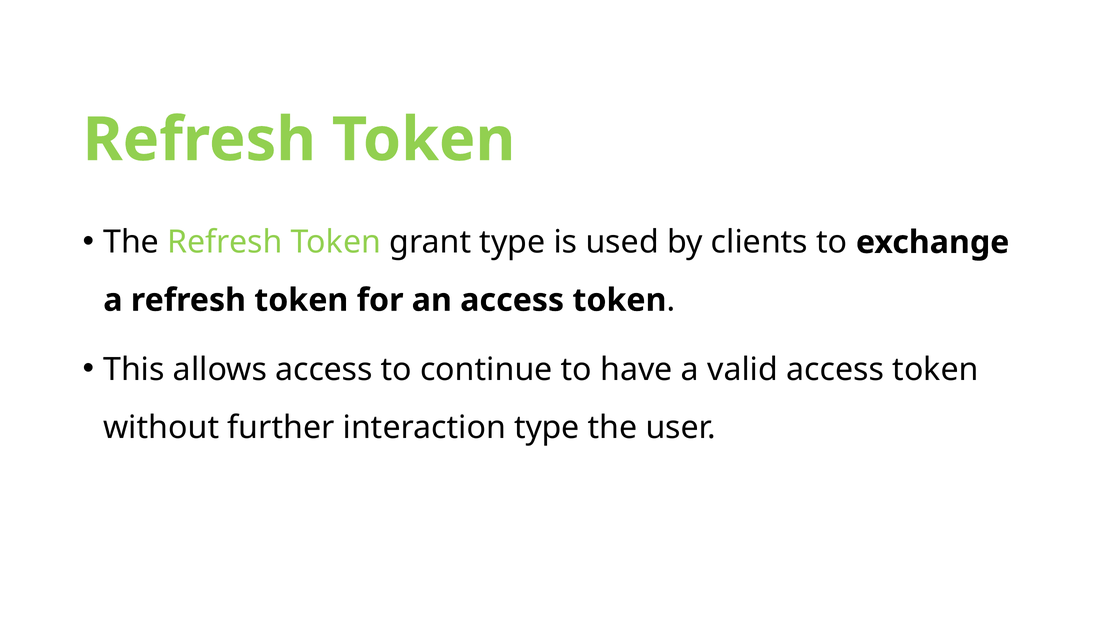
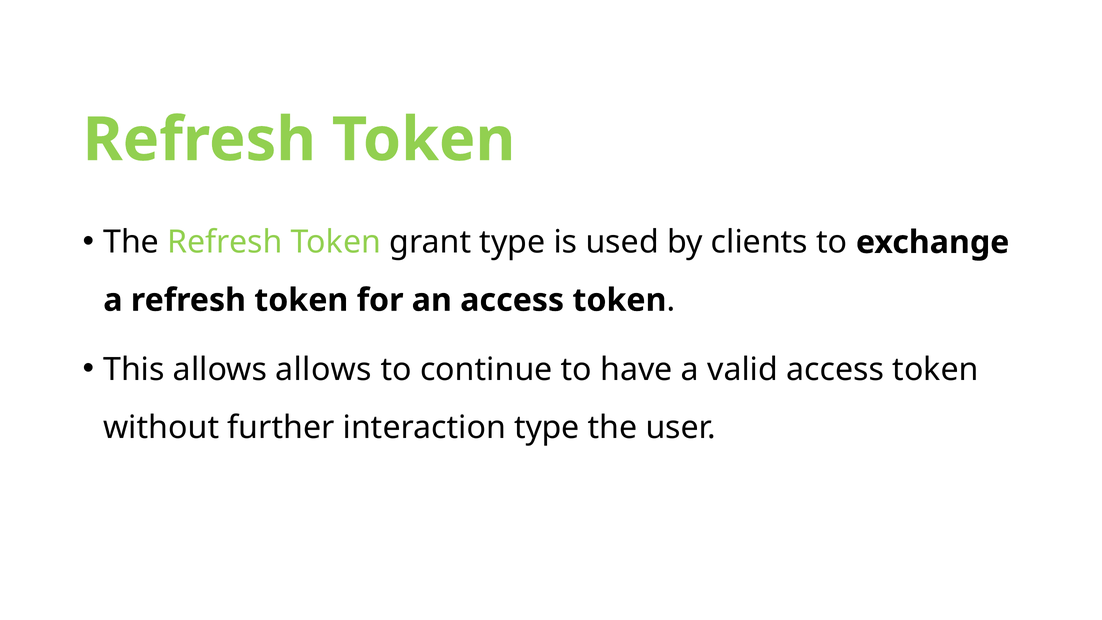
allows access: access -> allows
